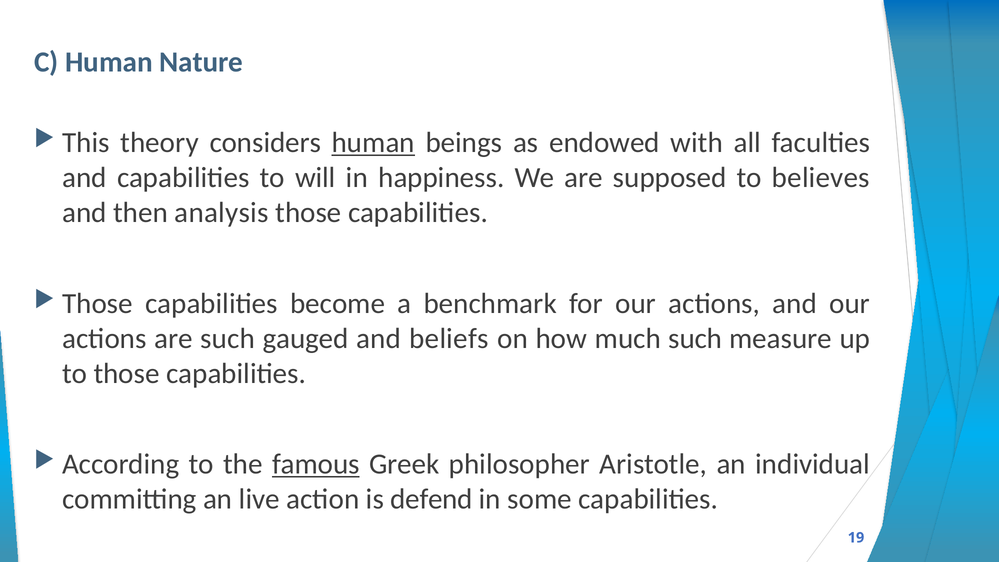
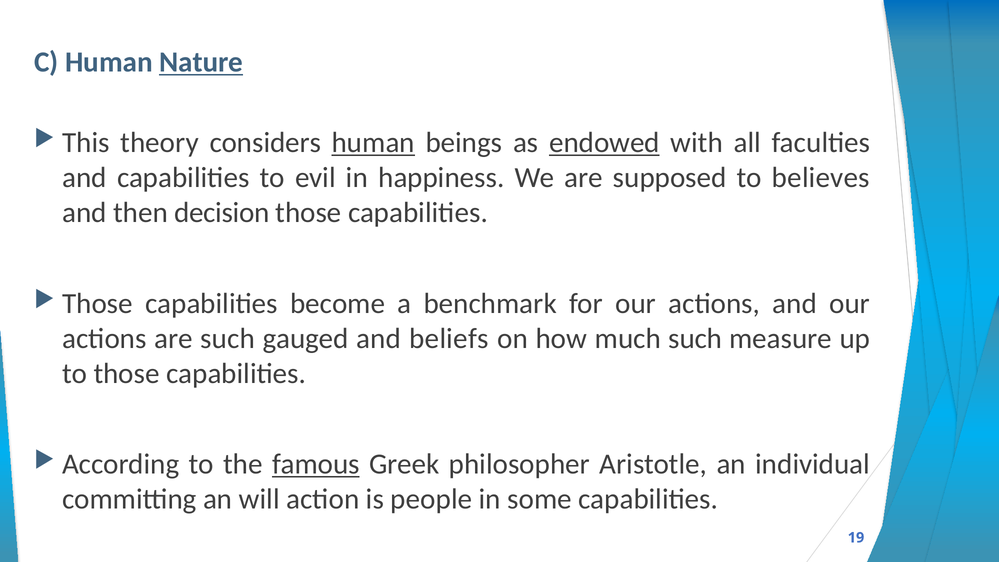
Nature underline: none -> present
endowed underline: none -> present
will: will -> evil
analysis: analysis -> decision
live: live -> will
defend: defend -> people
